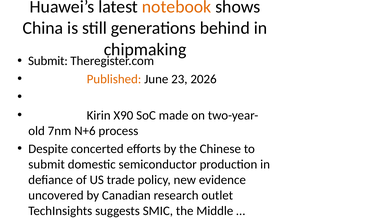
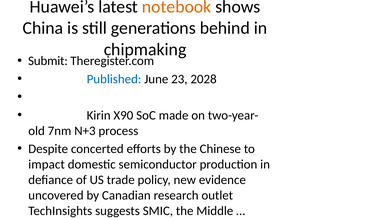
Published colour: orange -> blue
2026: 2026 -> 2028
N+6: N+6 -> N+3
submit at (47, 164): submit -> impact
